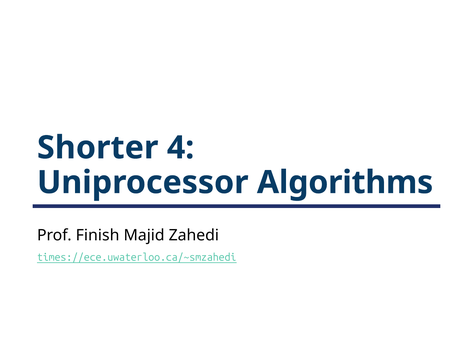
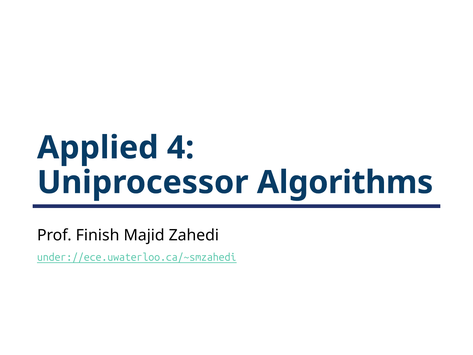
Shorter: Shorter -> Applied
times://ece.uwaterloo.ca/~smzahedi: times://ece.uwaterloo.ca/~smzahedi -> under://ece.uwaterloo.ca/~smzahedi
